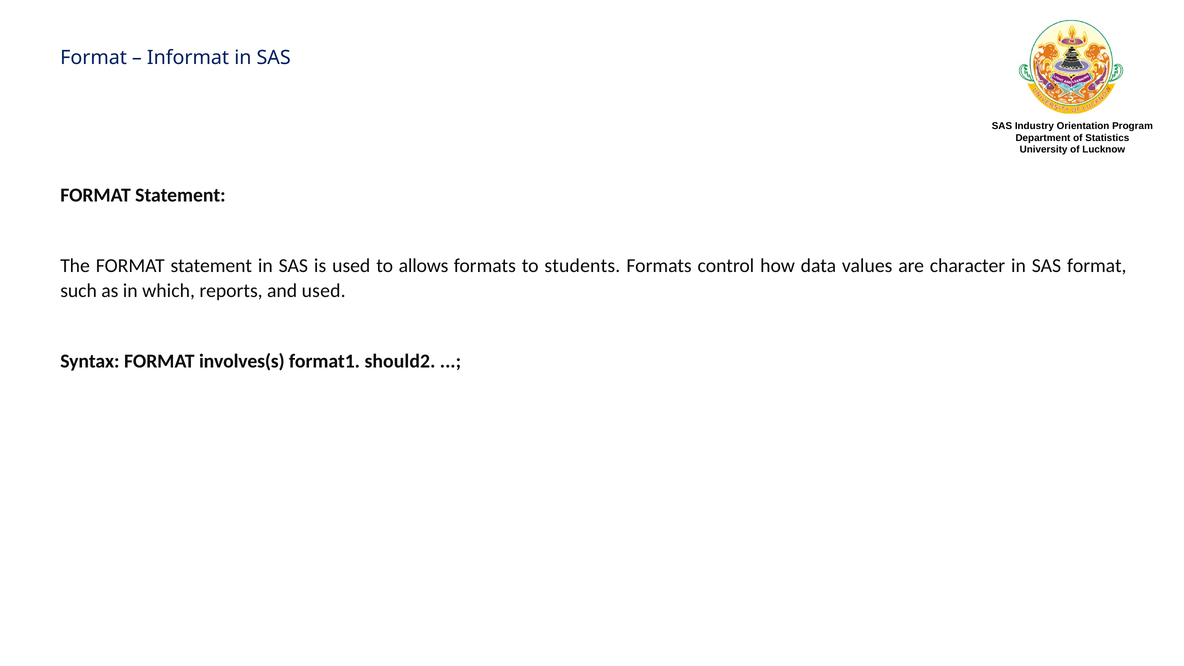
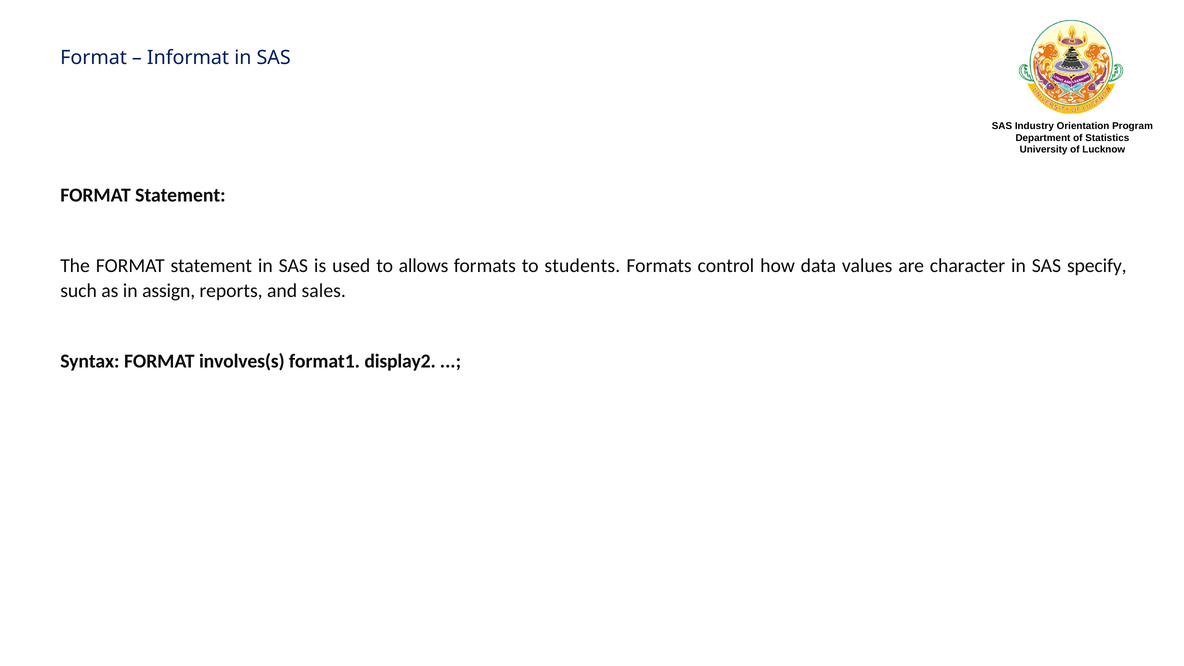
format at (1097, 266): format -> specify
which: which -> assign
and used: used -> sales
should2: should2 -> display2
